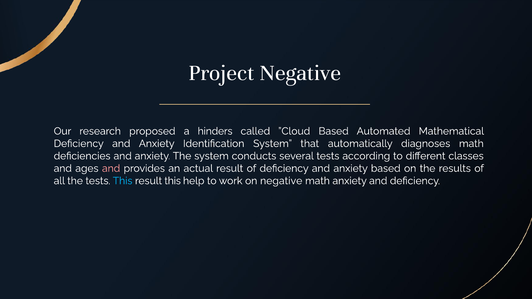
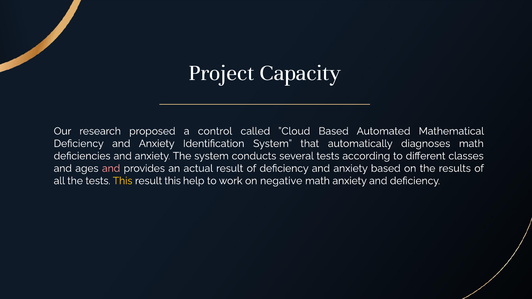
Project Negative: Negative -> Capacity
hinders: hinders -> control
This at (123, 181) colour: light blue -> yellow
